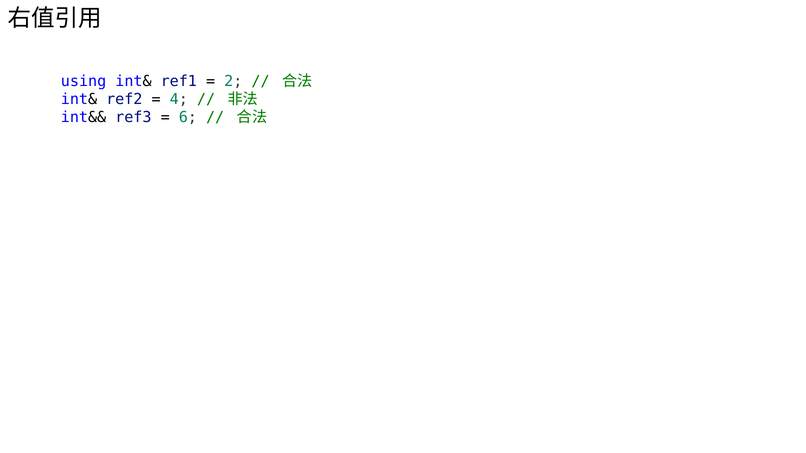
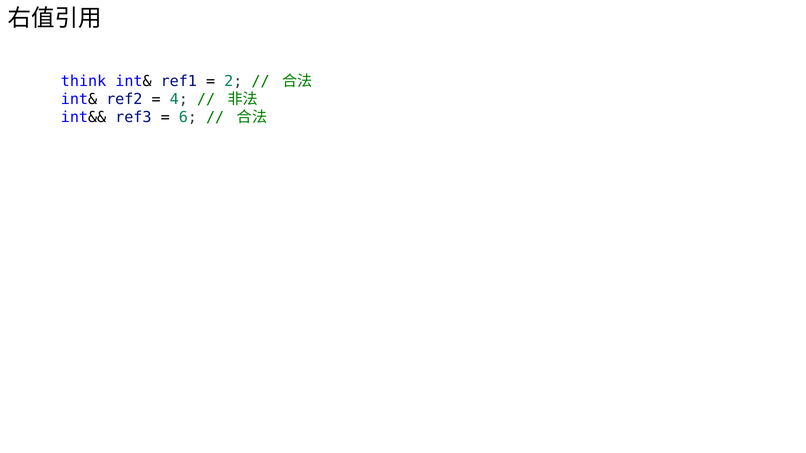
using: using -> think
